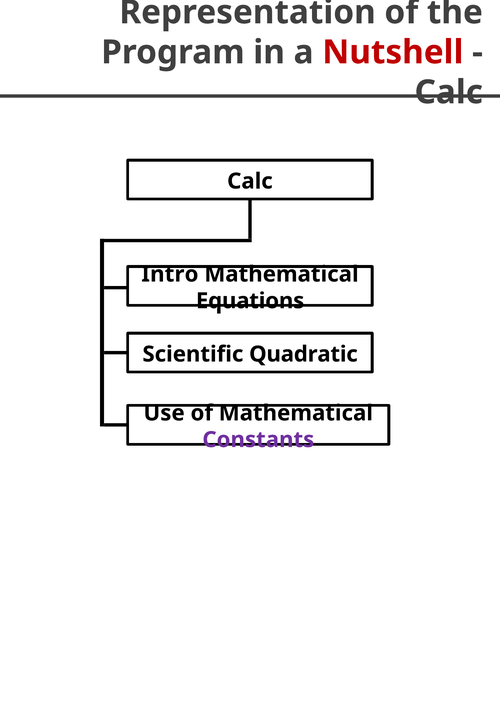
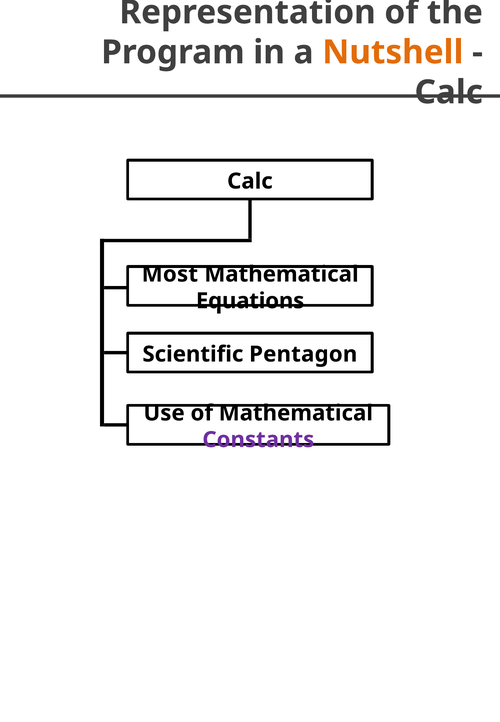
Nutshell colour: red -> orange
Intro: Intro -> Most
Quadratic: Quadratic -> Pentagon
